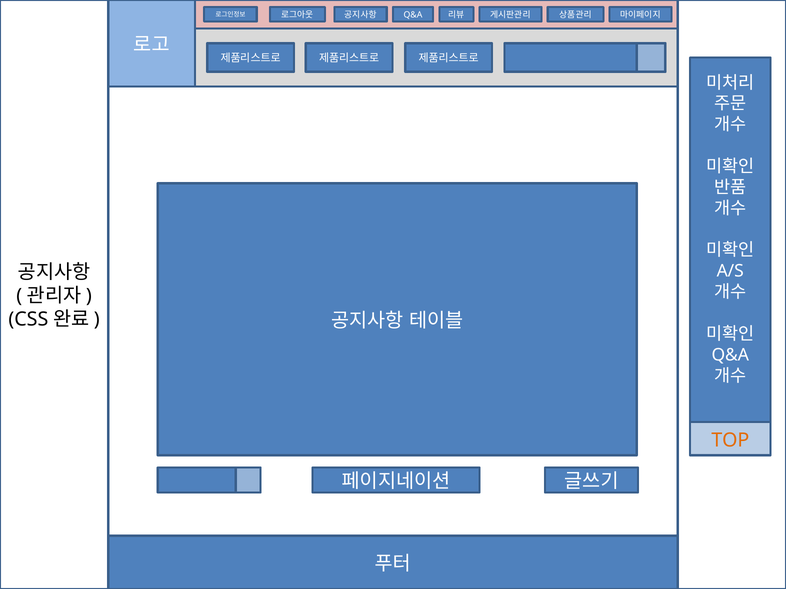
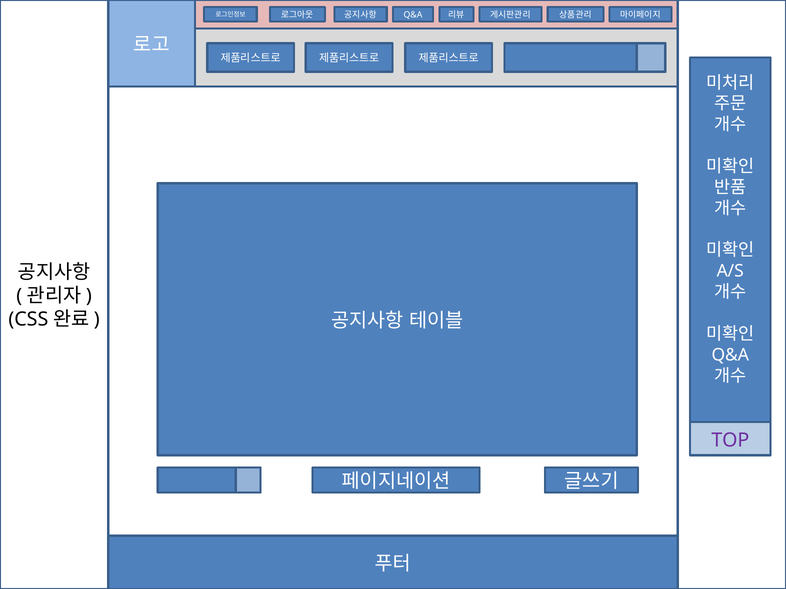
TOP colour: orange -> purple
